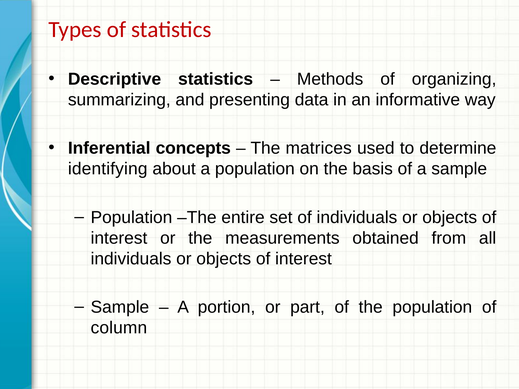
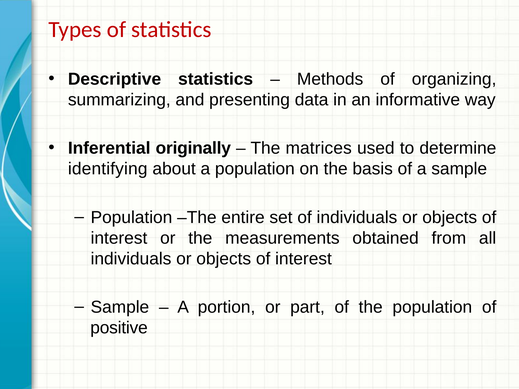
concepts: concepts -> originally
column: column -> positive
